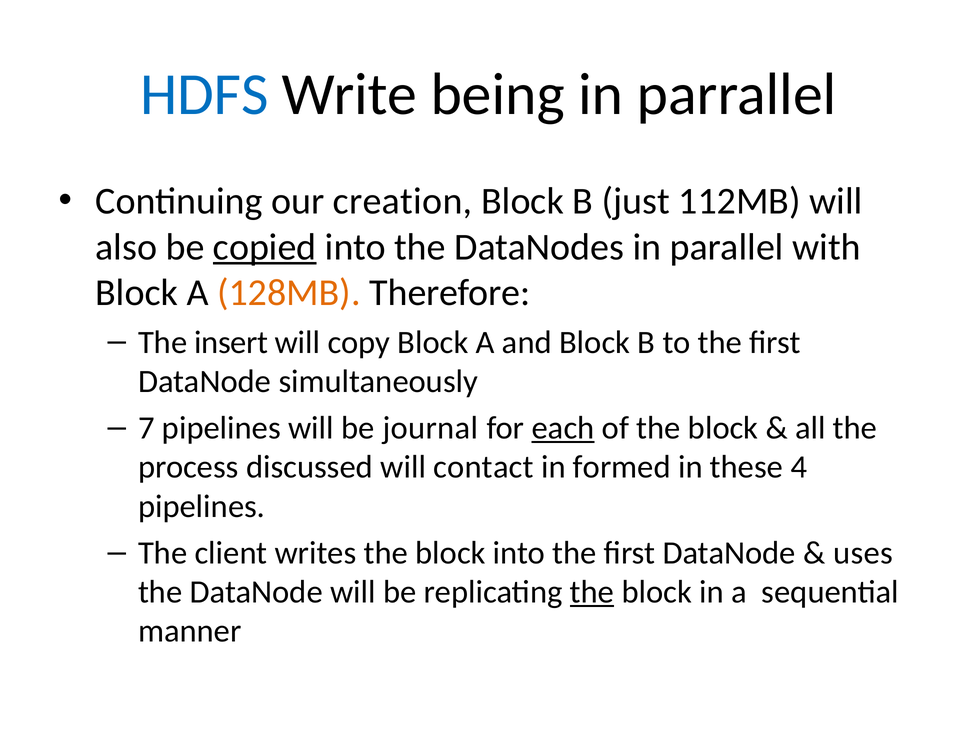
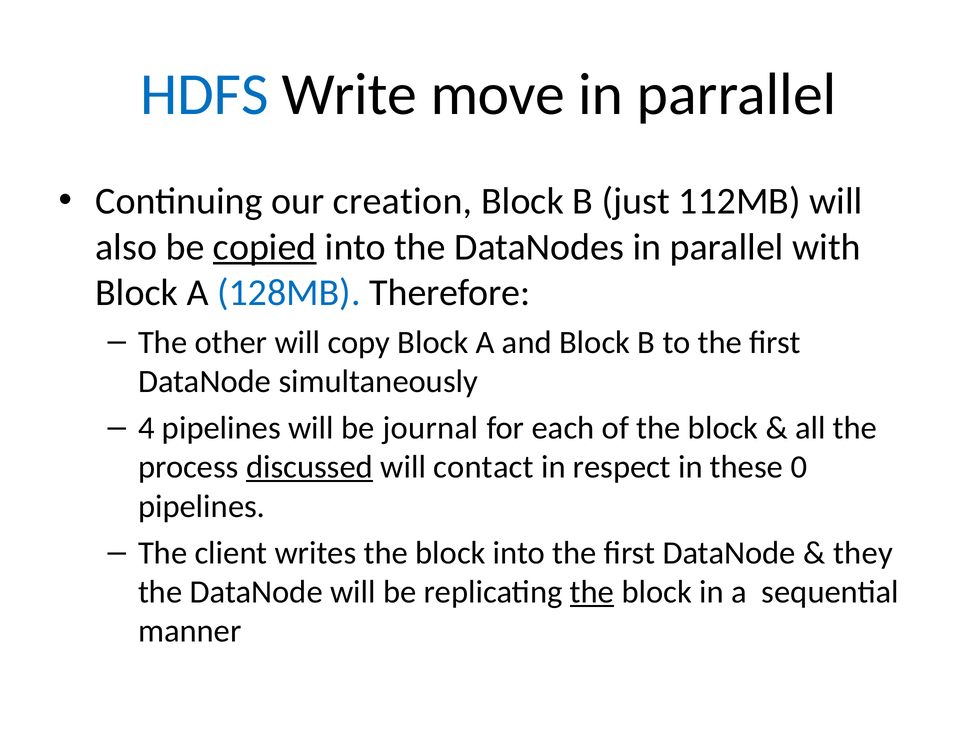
being: being -> move
128MB colour: orange -> blue
insert: insert -> other
7: 7 -> 4
each underline: present -> none
discussed underline: none -> present
formed: formed -> respect
4: 4 -> 0
uses: uses -> they
